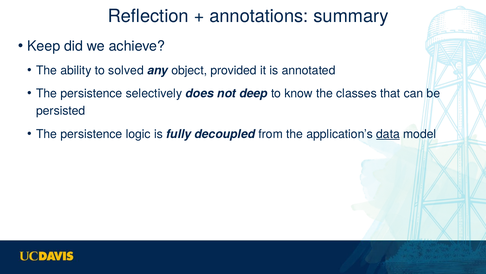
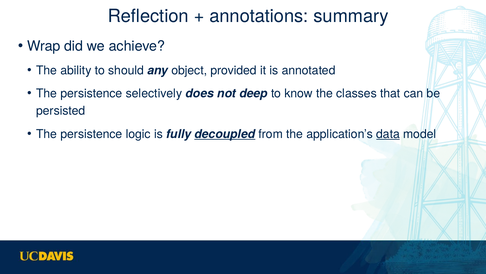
Keep: Keep -> Wrap
solved: solved -> should
decoupled underline: none -> present
